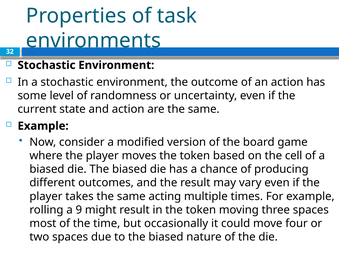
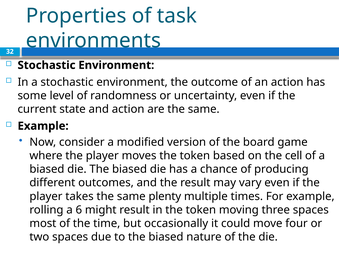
acting: acting -> plenty
9: 9 -> 6
